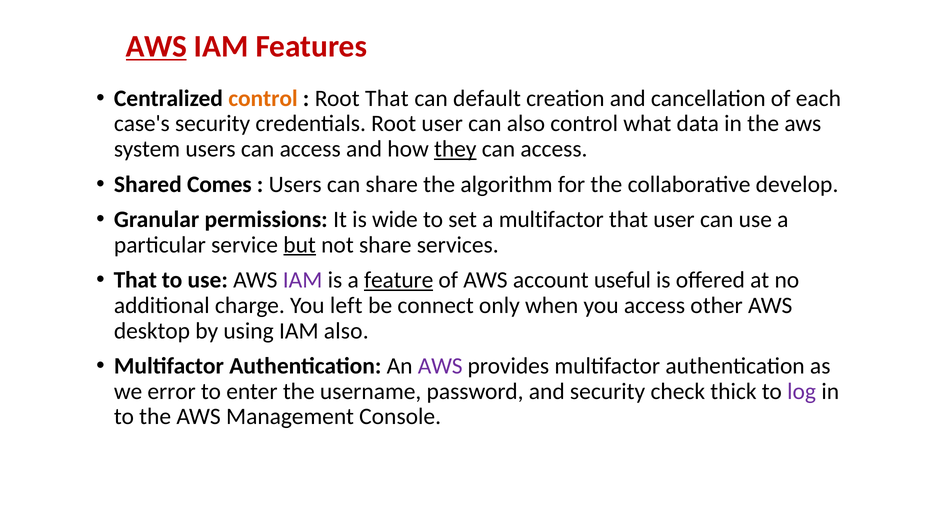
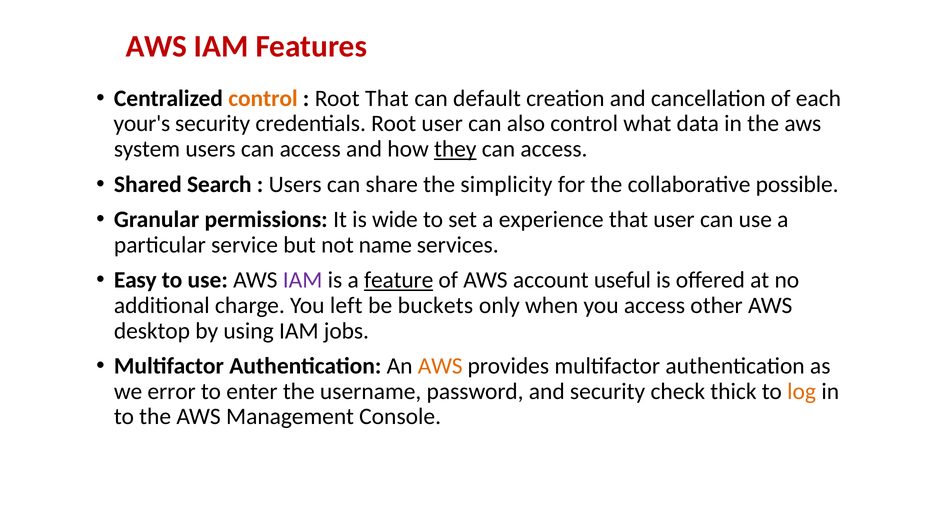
AWS at (156, 46) underline: present -> none
case's: case's -> your's
Comes: Comes -> Search
algorithm: algorithm -> simplicity
develop: develop -> possible
a multifactor: multifactor -> experience
but underline: present -> none
not share: share -> name
That at (135, 280): That -> Easy
connect: connect -> buckets
IAM also: also -> jobs
AWS at (440, 366) colour: purple -> orange
log colour: purple -> orange
